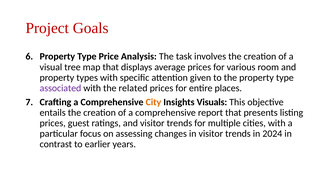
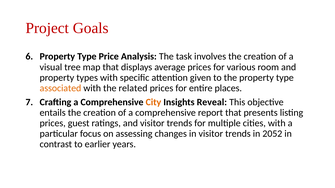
associated colour: purple -> orange
Visuals: Visuals -> Reveal
2024: 2024 -> 2052
